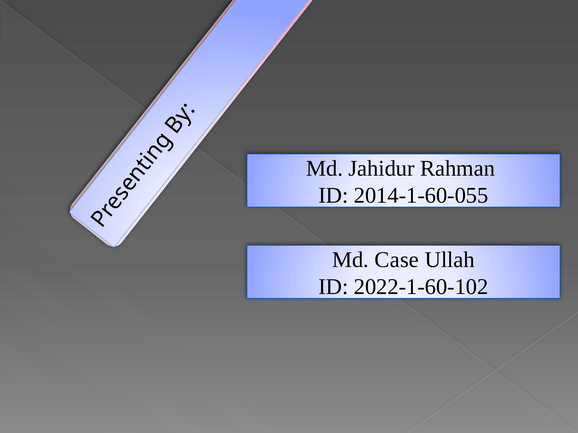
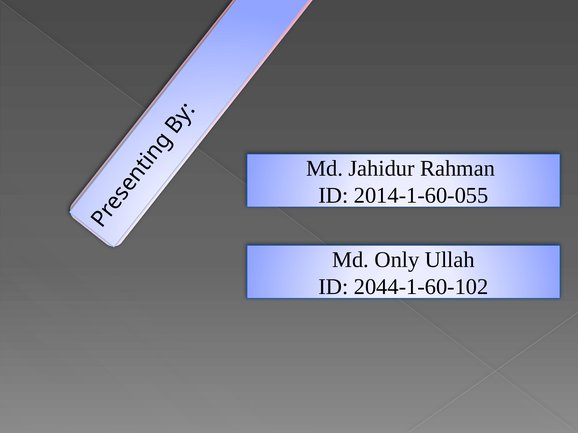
Case: Case -> Only
2022-1-60-102: 2022-1-60-102 -> 2044-1-60-102
